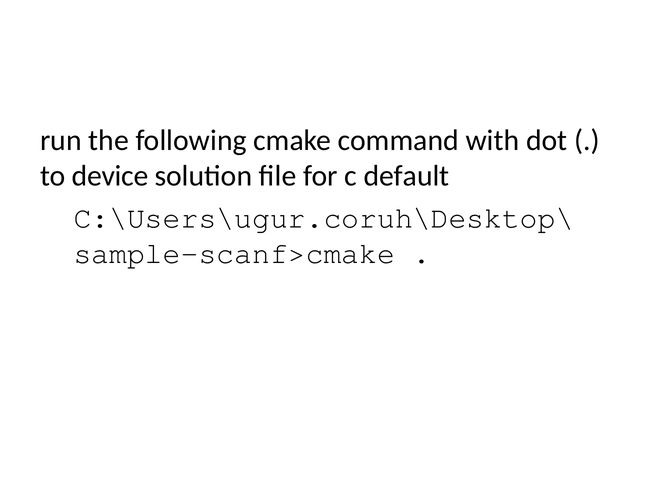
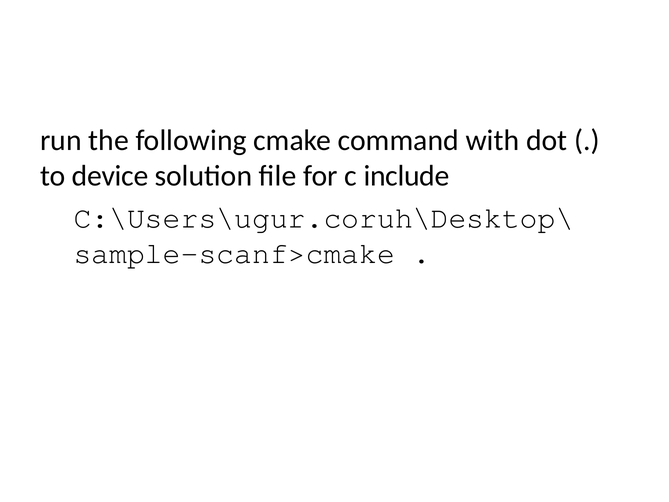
default: default -> include
